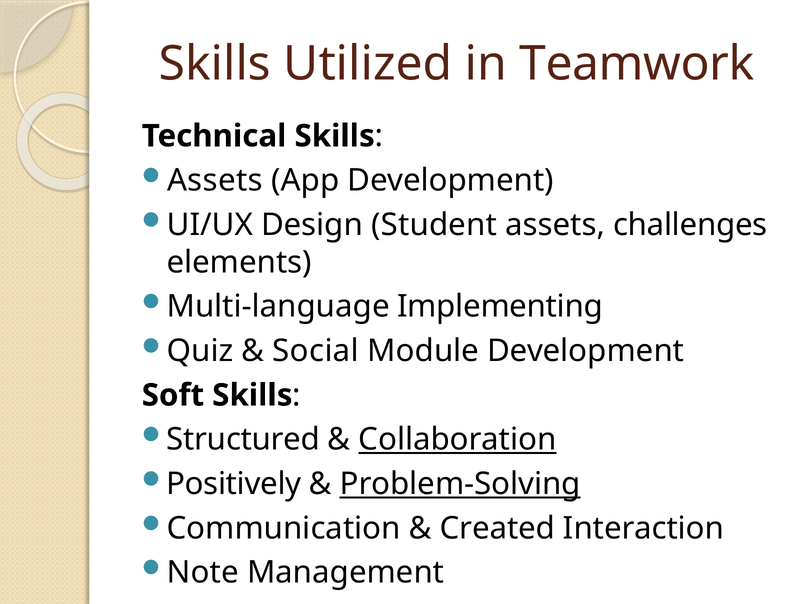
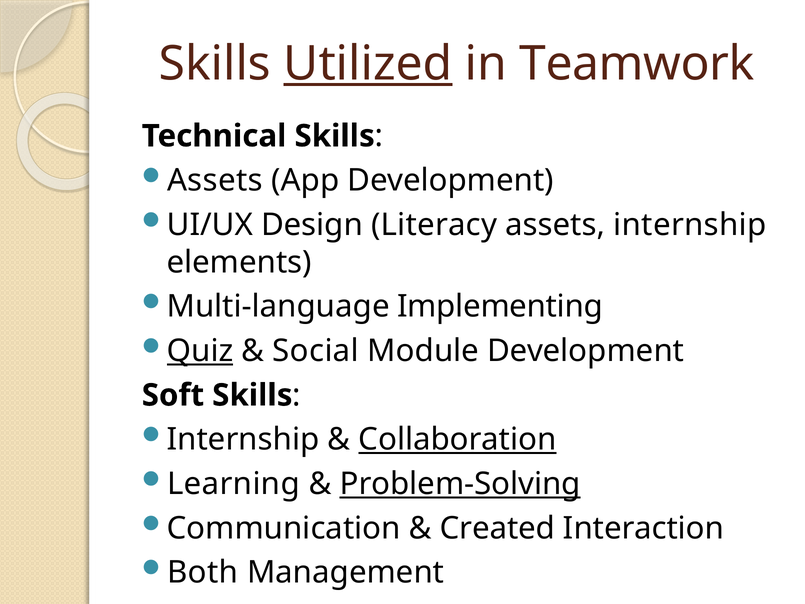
Utilized underline: none -> present
Student: Student -> Literacy
assets challenges: challenges -> internship
Quiz underline: none -> present
Structured at (243, 439): Structured -> Internship
Positively: Positively -> Learning
Note: Note -> Both
